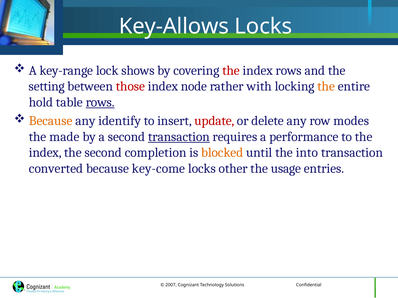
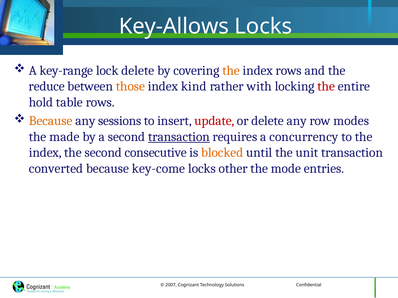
lock shows: shows -> delete
the at (231, 71) colour: red -> orange
setting: setting -> reduce
those colour: red -> orange
node: node -> kind
the at (326, 87) colour: orange -> red
rows at (100, 102) underline: present -> none
identify: identify -> sessions
performance: performance -> concurrency
completion: completion -> consecutive
into: into -> unit
usage: usage -> mode
